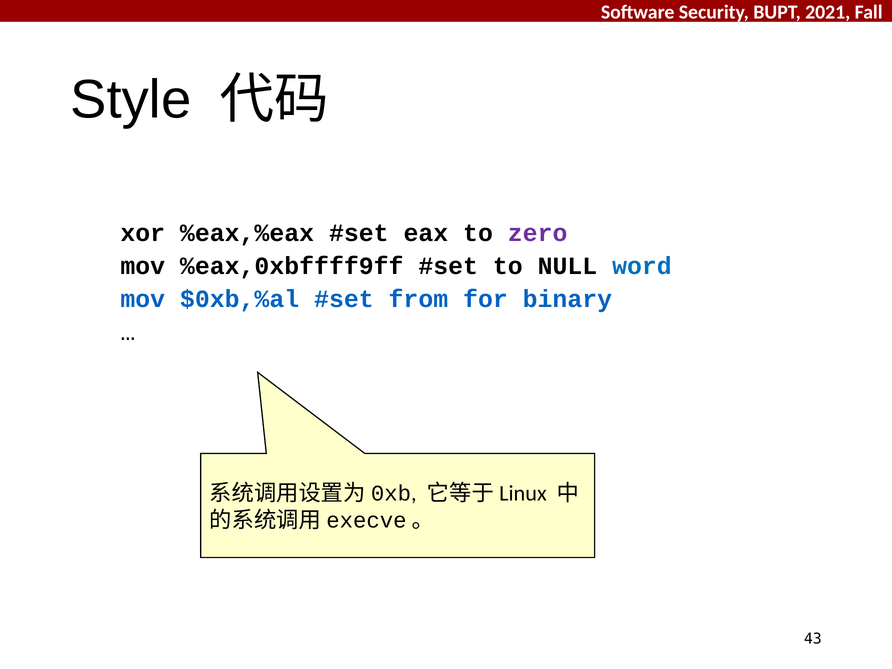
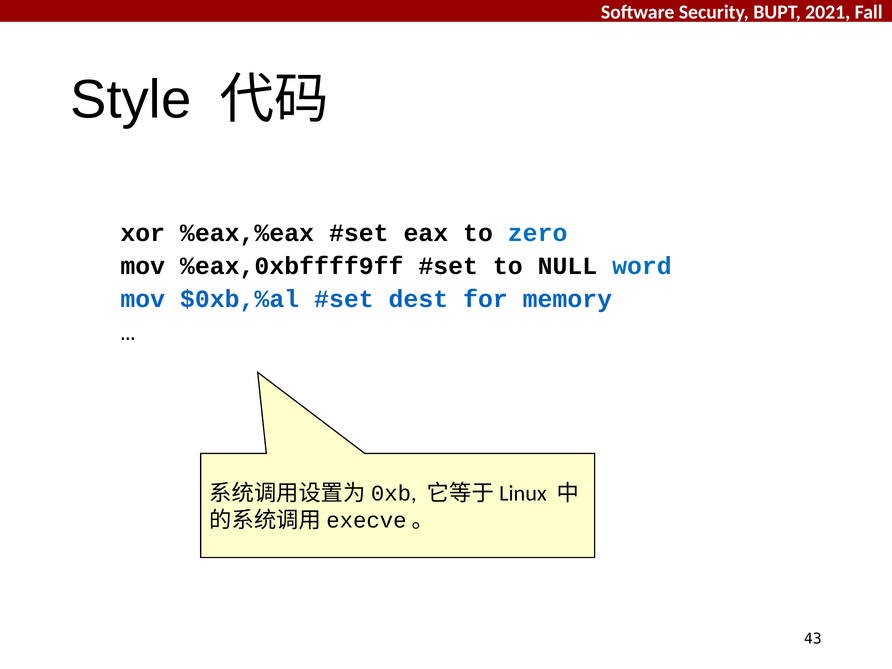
zero colour: purple -> blue
from: from -> dest
binary: binary -> memory
